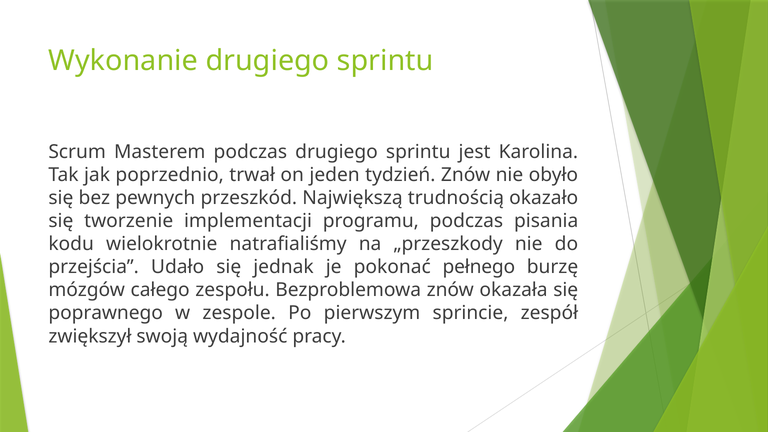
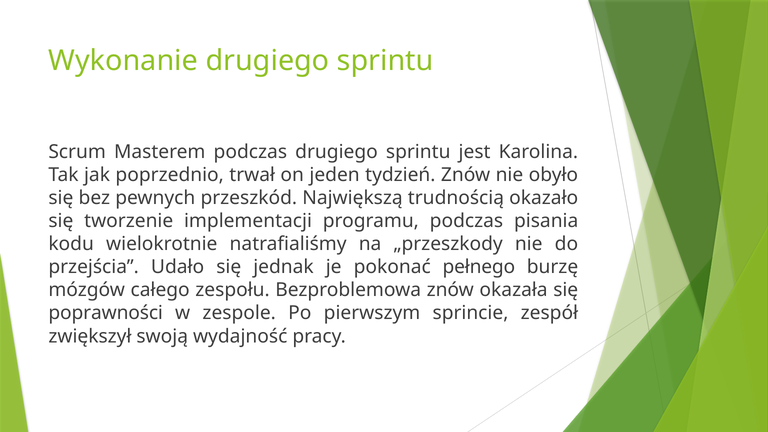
poprawnego: poprawnego -> poprawności
